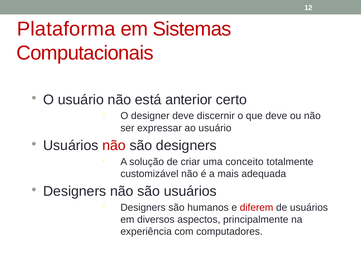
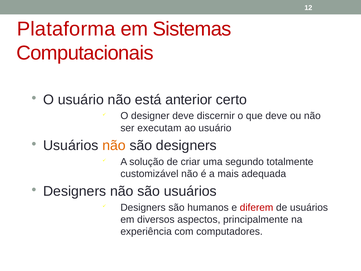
expressar: expressar -> executam
não at (114, 145) colour: red -> orange
conceito: conceito -> segundo
